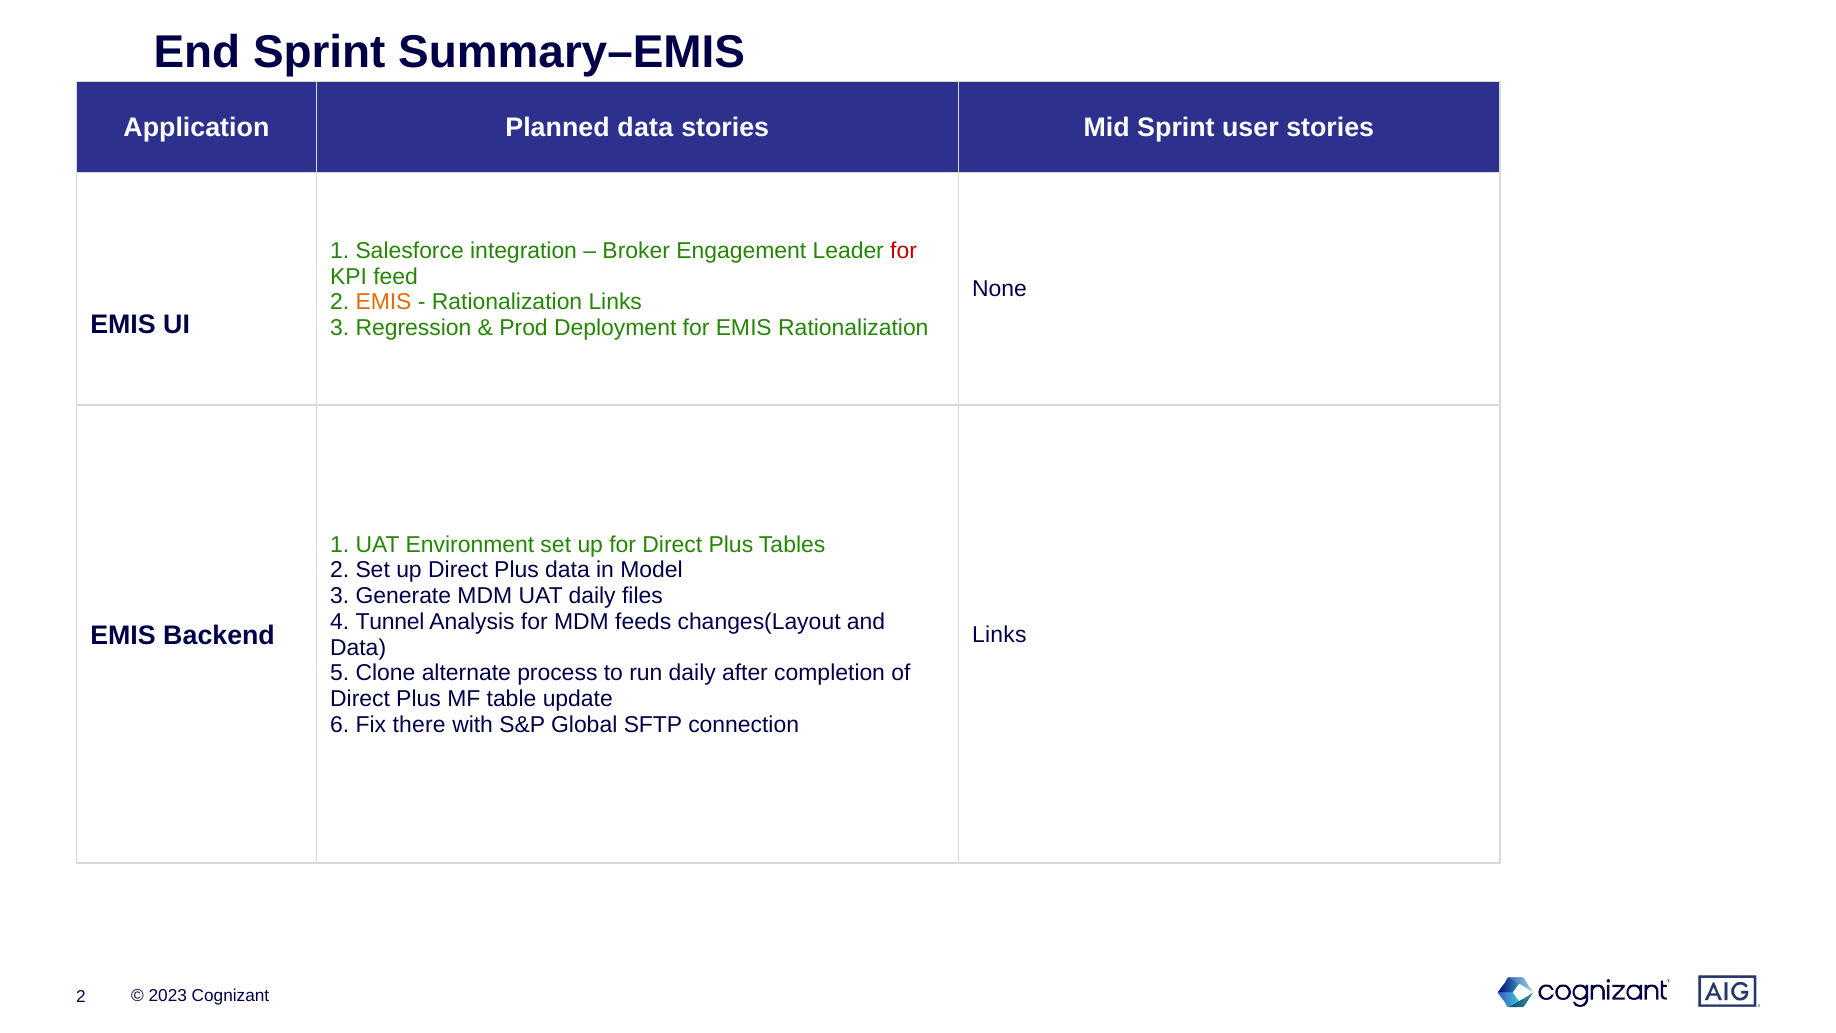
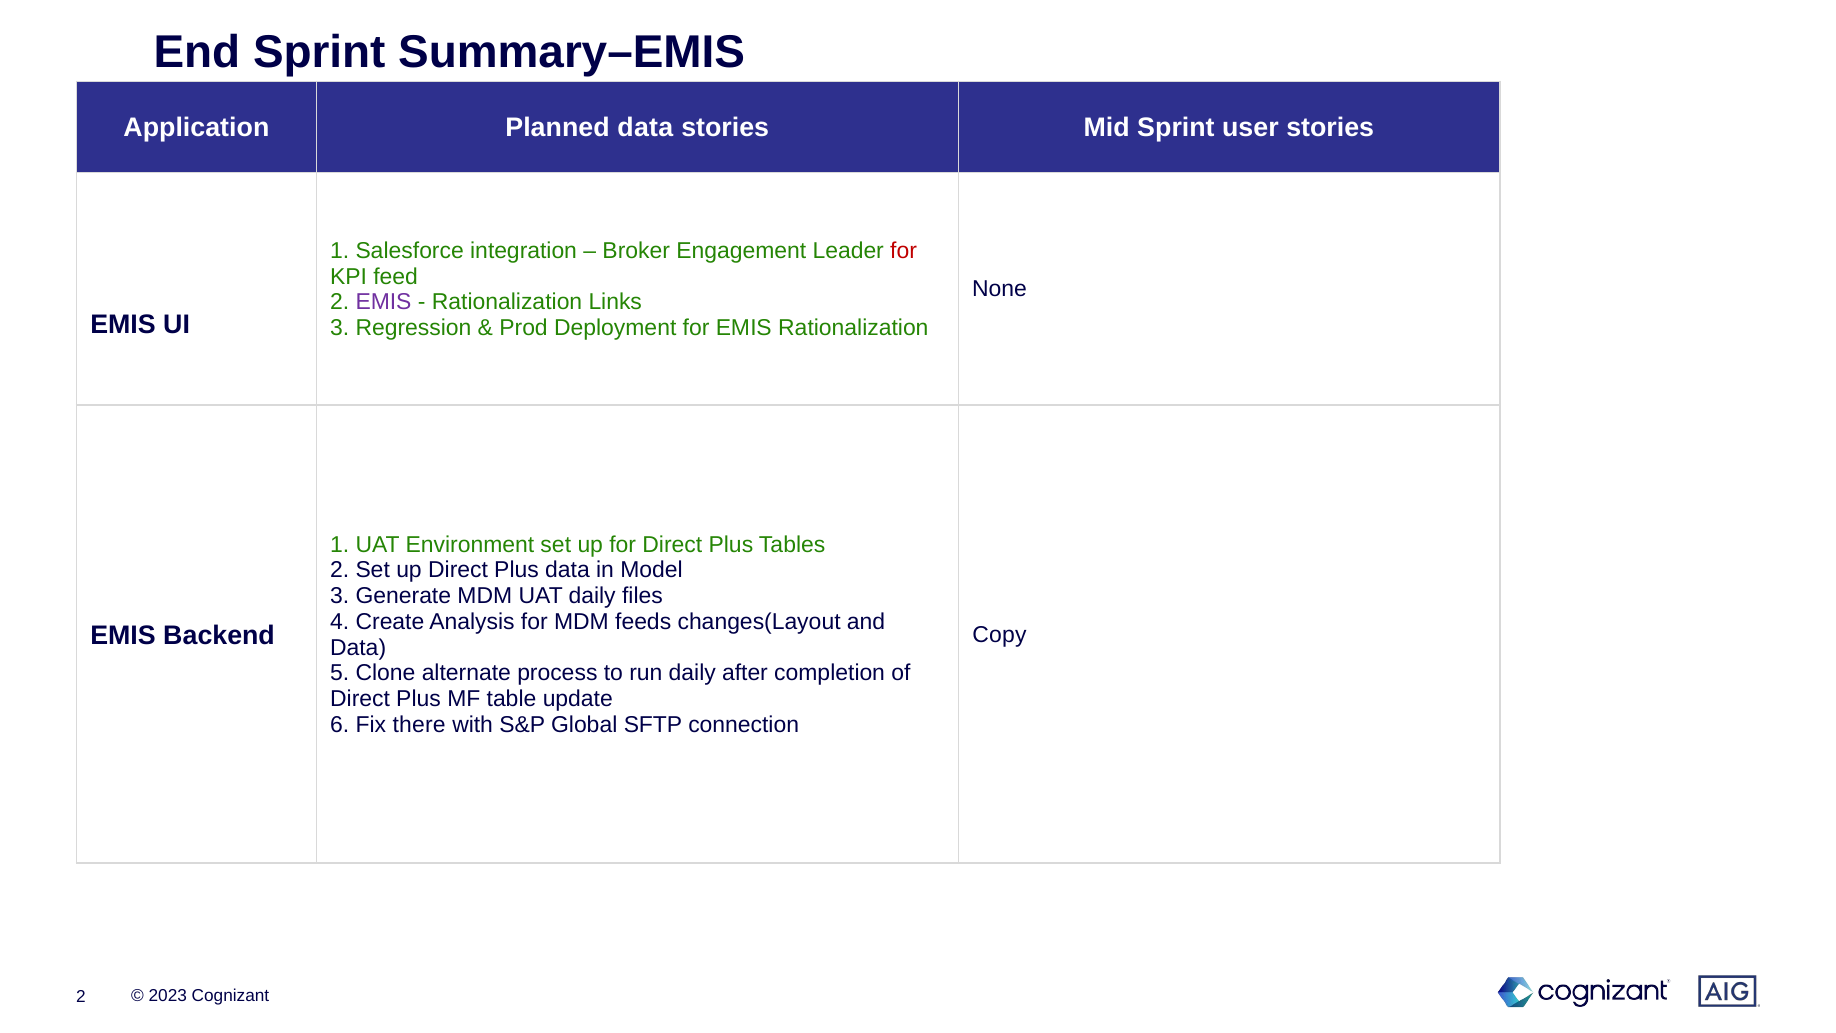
EMIS at (384, 302) colour: orange -> purple
Tunnel: Tunnel -> Create
Links at (999, 634): Links -> Copy
